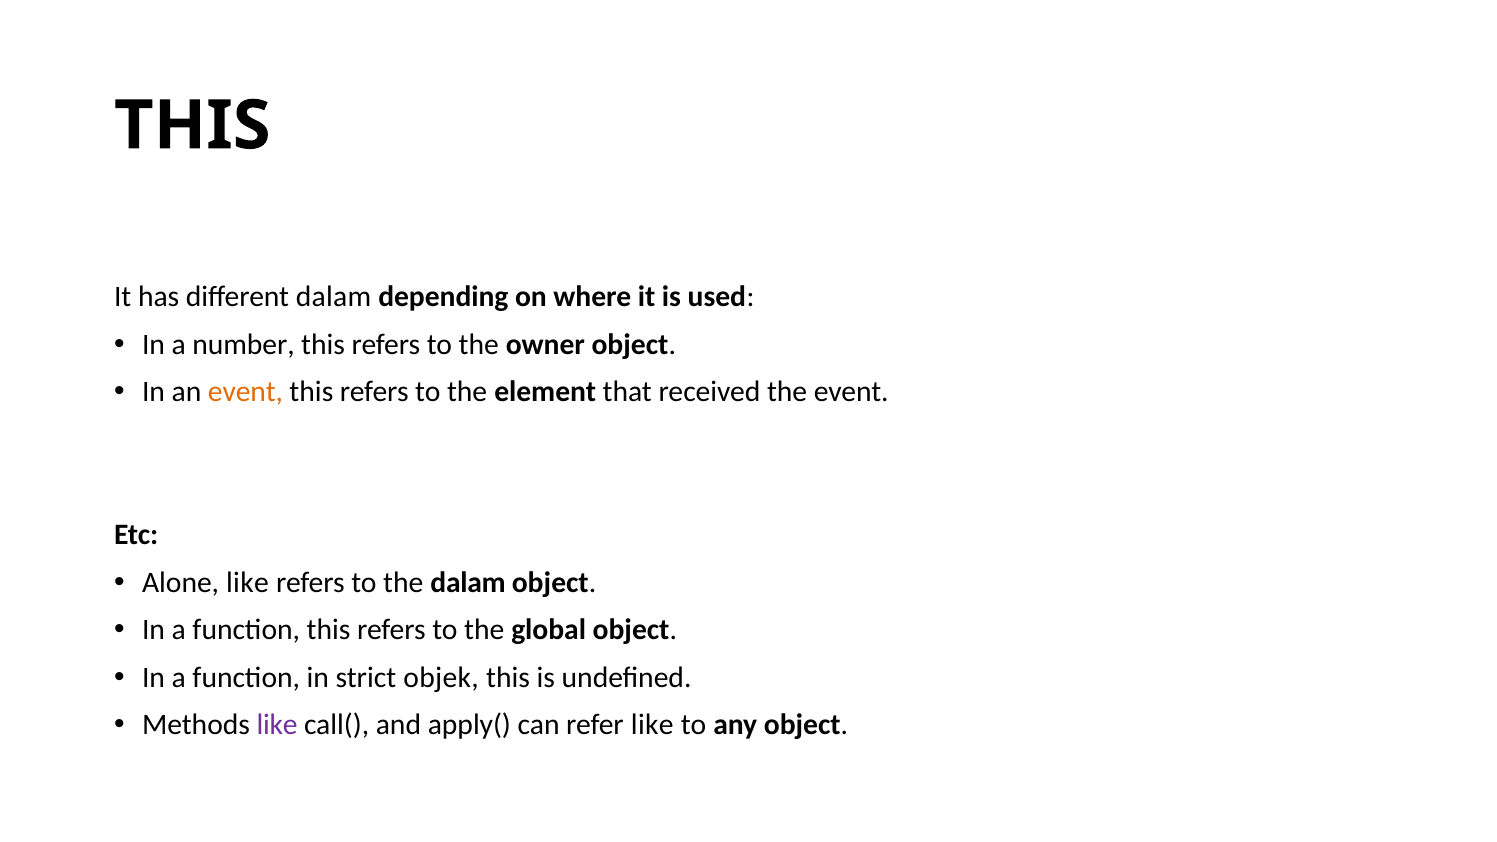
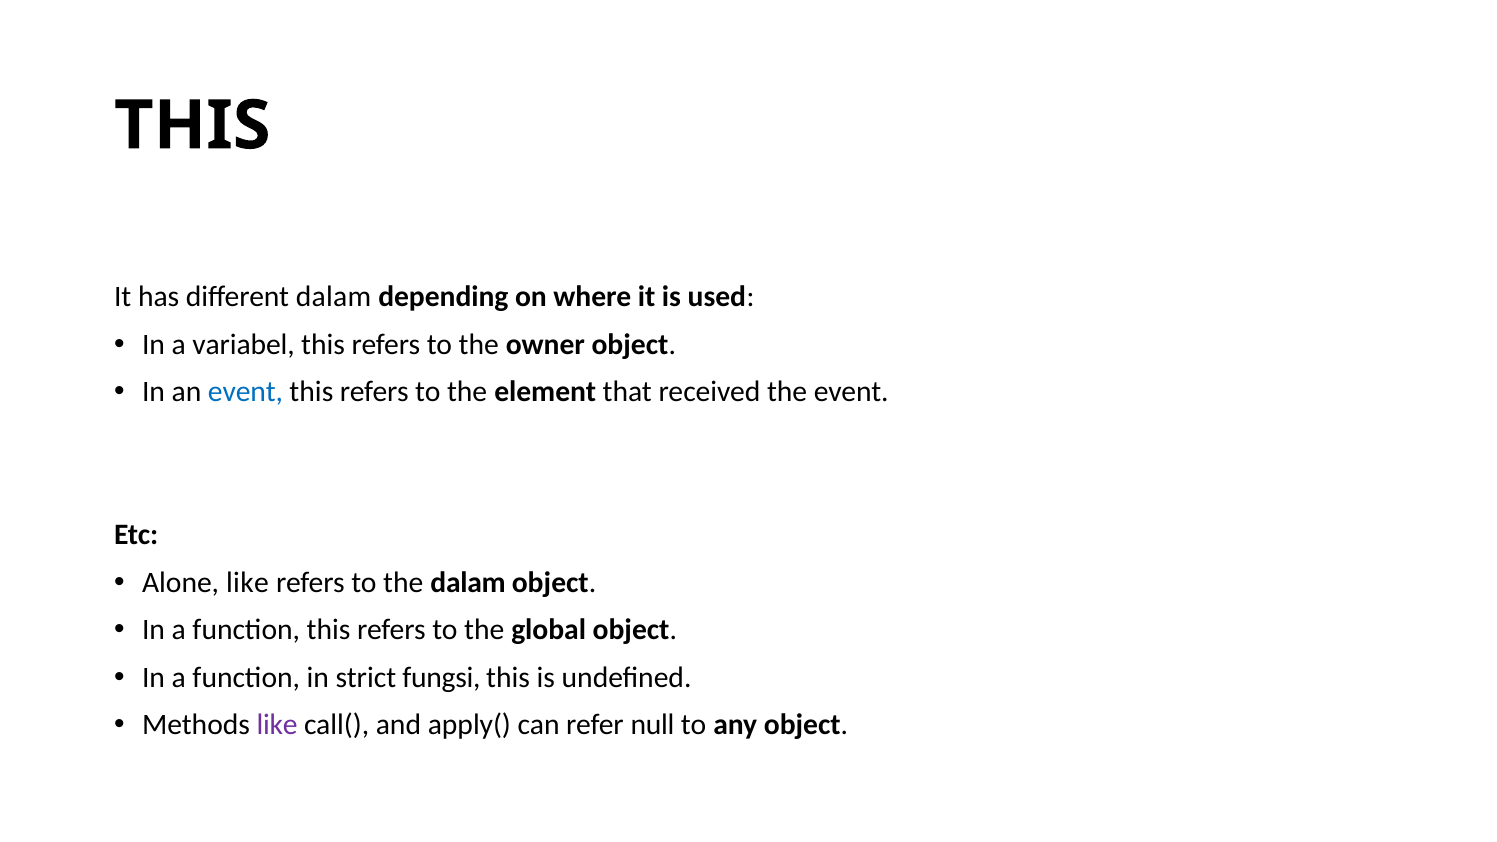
number: number -> variabel
event at (245, 392) colour: orange -> blue
objek: objek -> fungsi
refer like: like -> null
